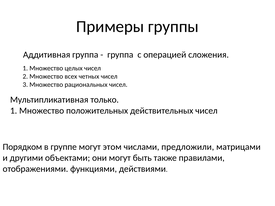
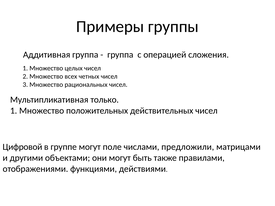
Порядком: Порядком -> Цифровой
этом: этом -> поле
